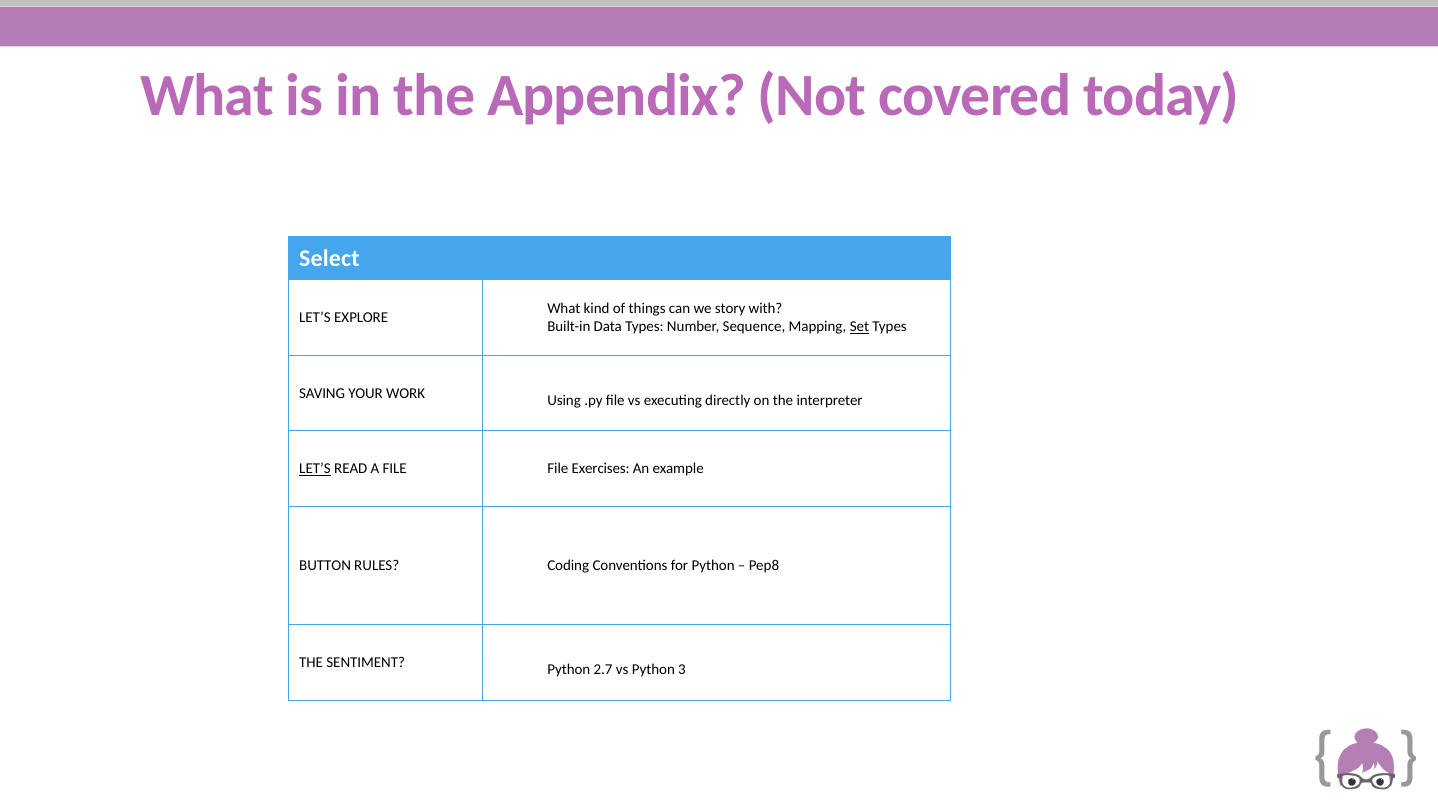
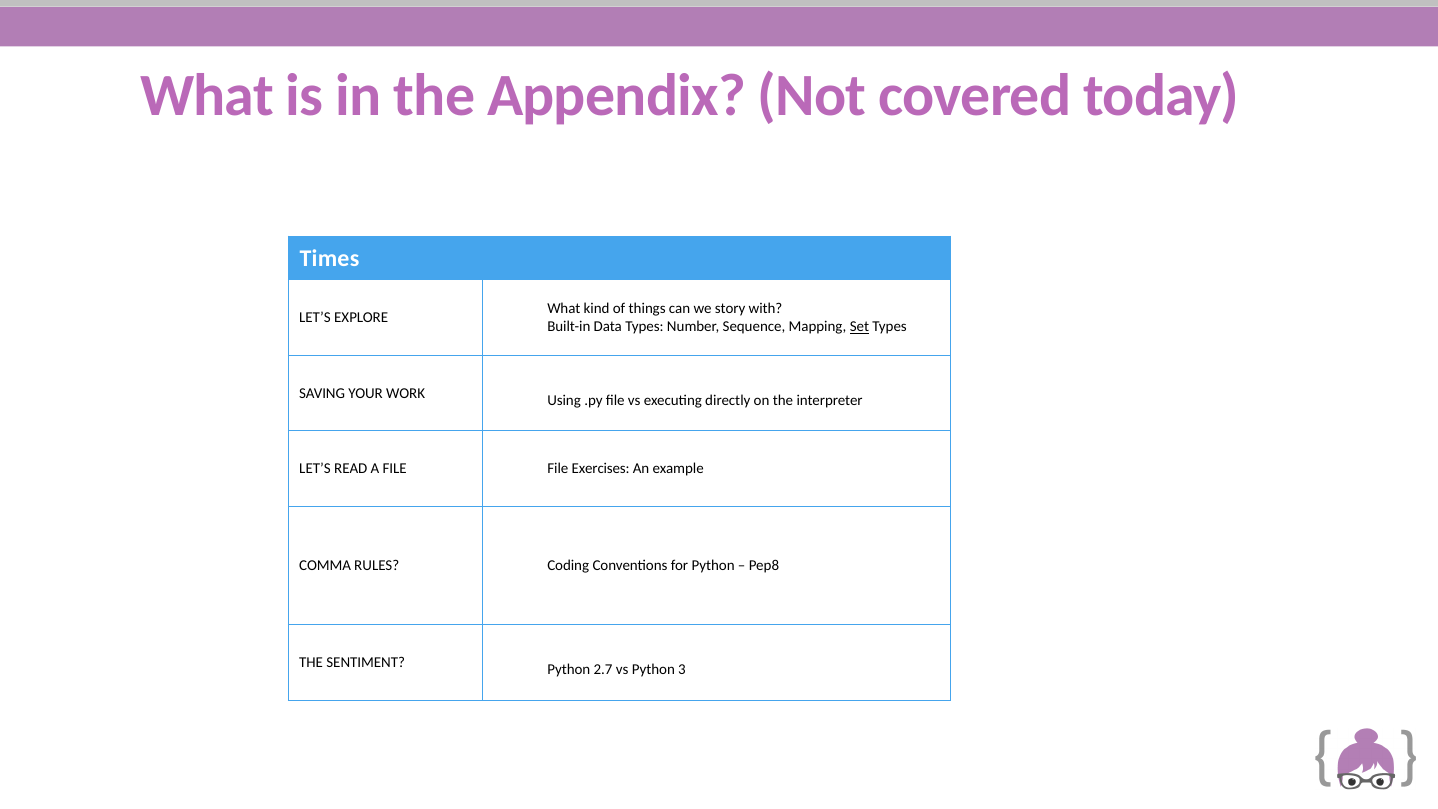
Select: Select -> Times
LET’S at (315, 469) underline: present -> none
BUTTON: BUTTON -> COMMA
